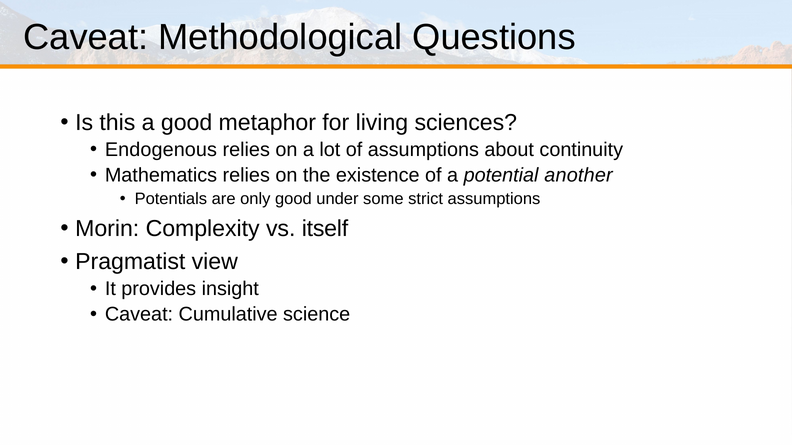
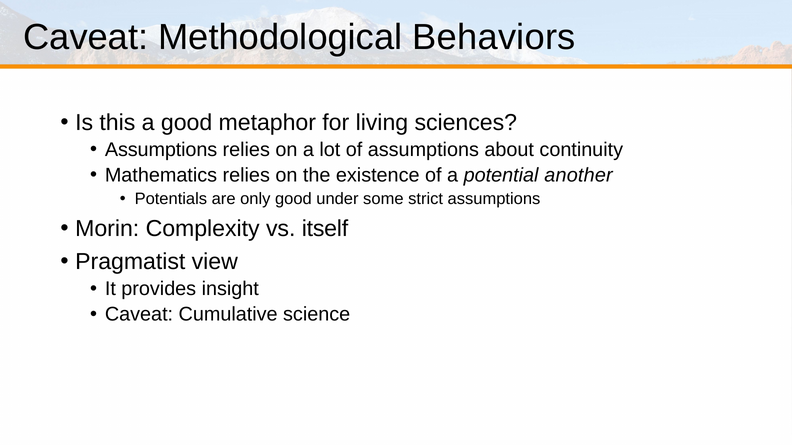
Questions: Questions -> Behaviors
Endogenous at (161, 150): Endogenous -> Assumptions
